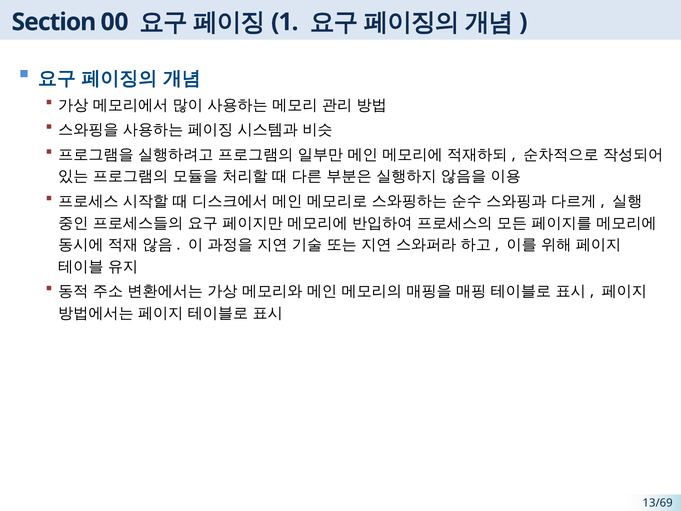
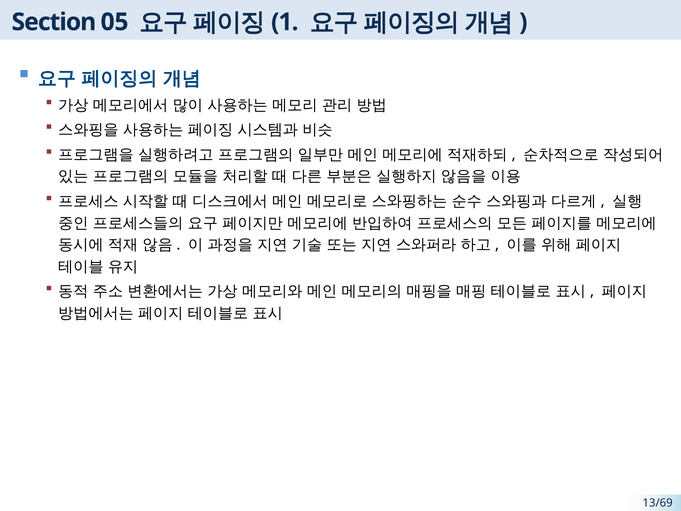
00: 00 -> 05
